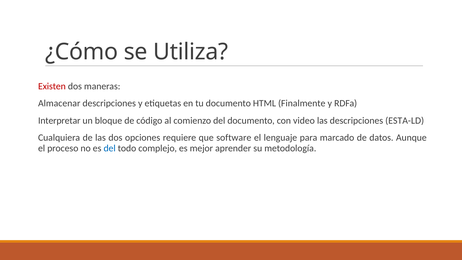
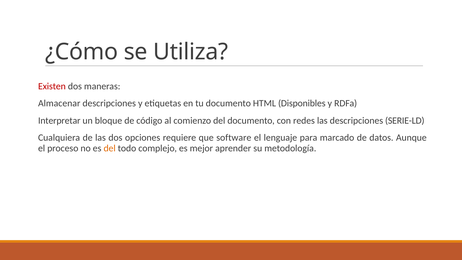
Finalmente: Finalmente -> Disponibles
video: video -> redes
ESTA-LD: ESTA-LD -> SERIE-LD
del at (110, 148) colour: blue -> orange
